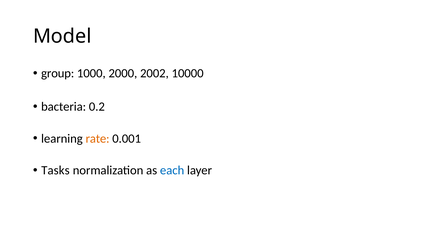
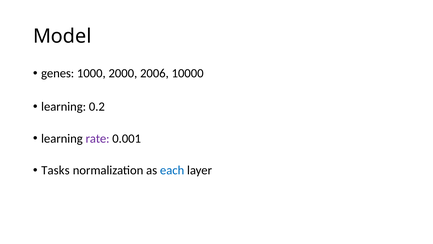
group: group -> genes
2002: 2002 -> 2006
bacteria at (64, 107): bacteria -> learning
rate colour: orange -> purple
